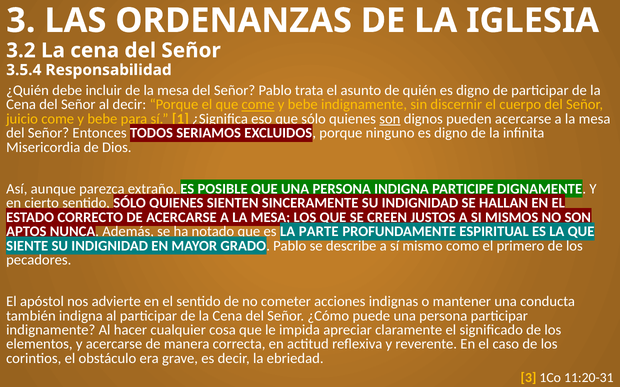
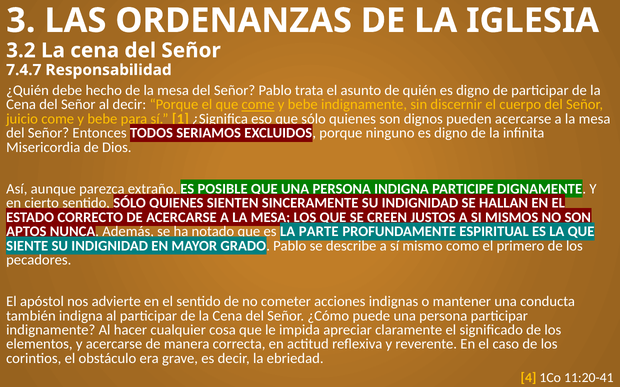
3.5.4: 3.5.4 -> 7.4.7
incluir: incluir -> hecho
son at (390, 119) underline: present -> none
3 at (529, 378): 3 -> 4
11:20-31: 11:20-31 -> 11:20-41
